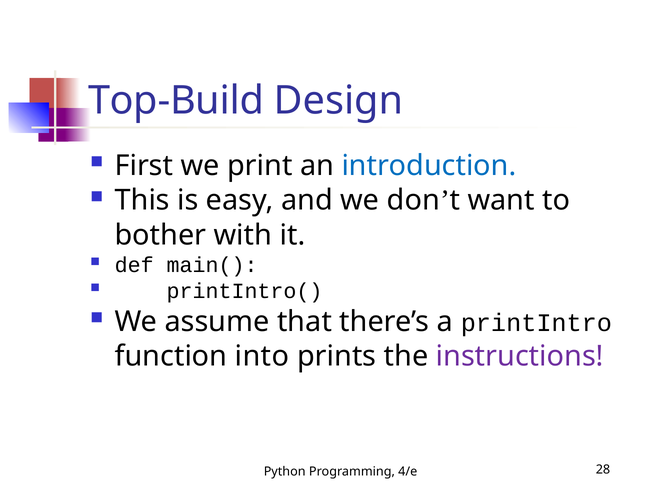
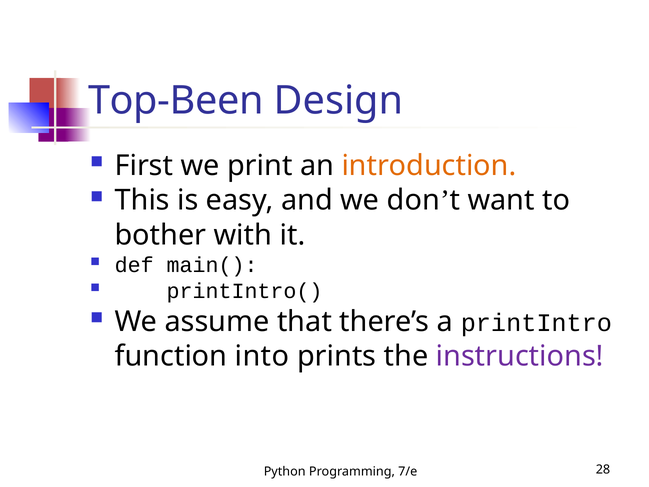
Top-Build: Top-Build -> Top-Been
introduction colour: blue -> orange
4/e: 4/e -> 7/e
